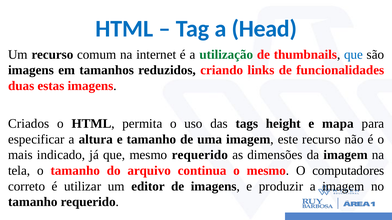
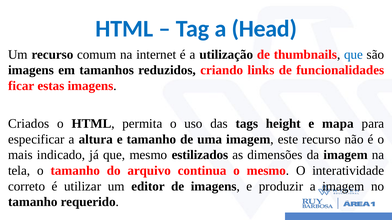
utilização colour: green -> black
duas: duas -> ficar
mesmo requerido: requerido -> estilizados
computadores: computadores -> interatividade
